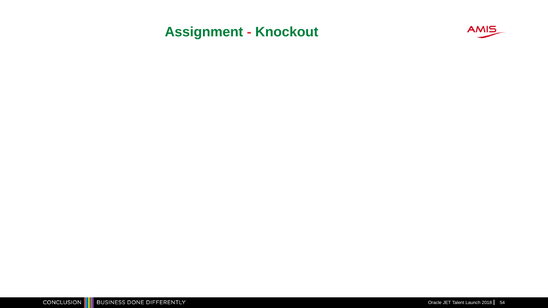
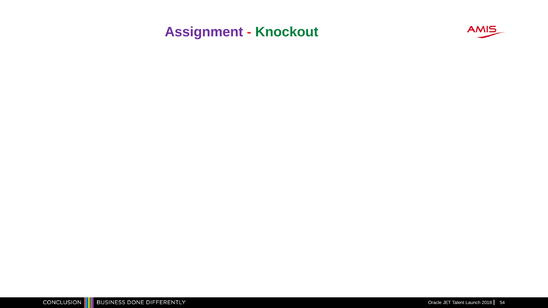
Assignment colour: green -> purple
